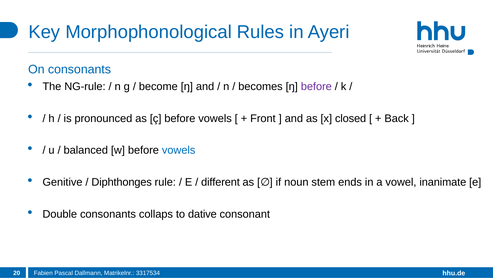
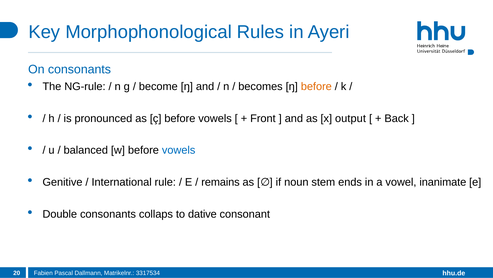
before at (316, 86) colour: purple -> orange
closed: closed -> output
Diphthonges: Diphthonges -> International
different: different -> remains
